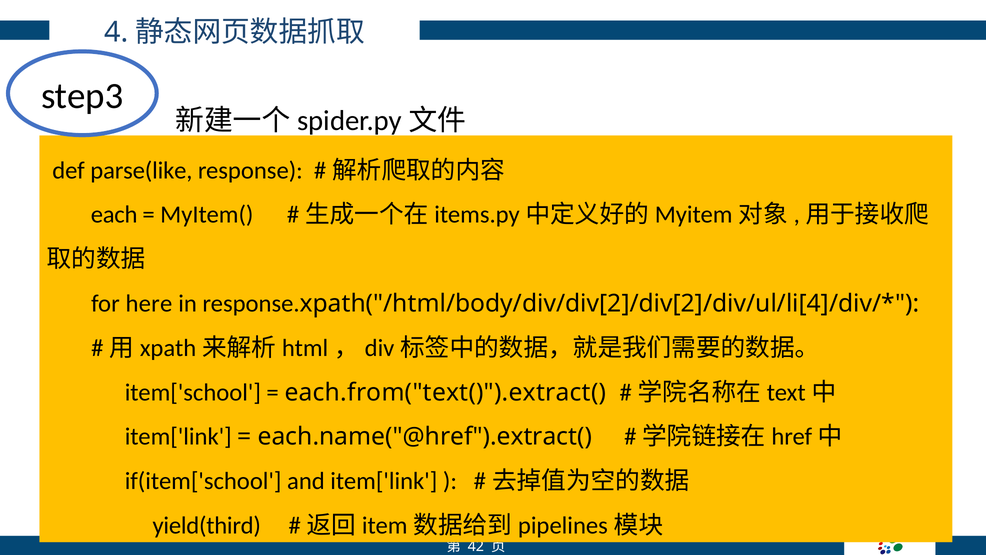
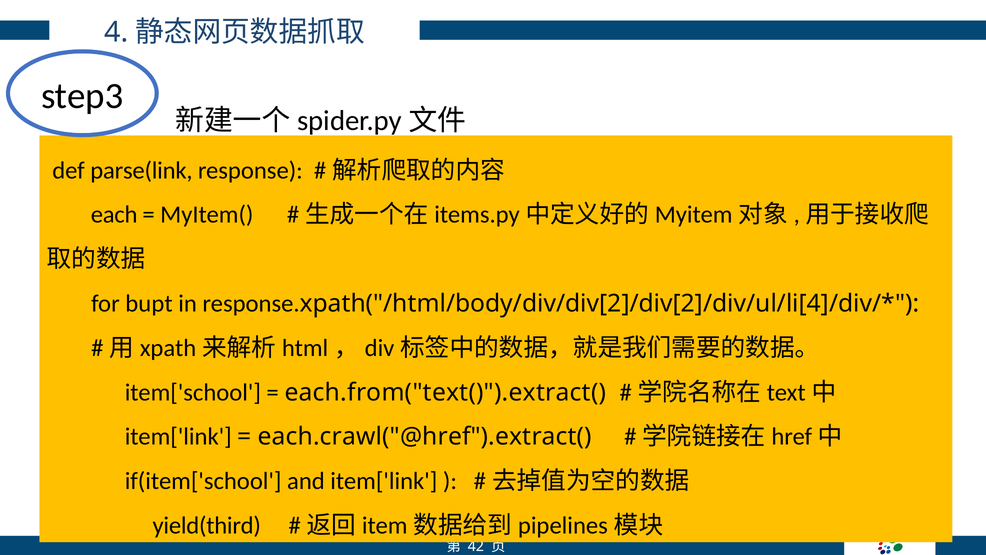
parse(like: parse(like -> parse(link
here: here -> bupt
each.name("@href").extract(: each.name("@href").extract( -> each.crawl("@href").extract(
